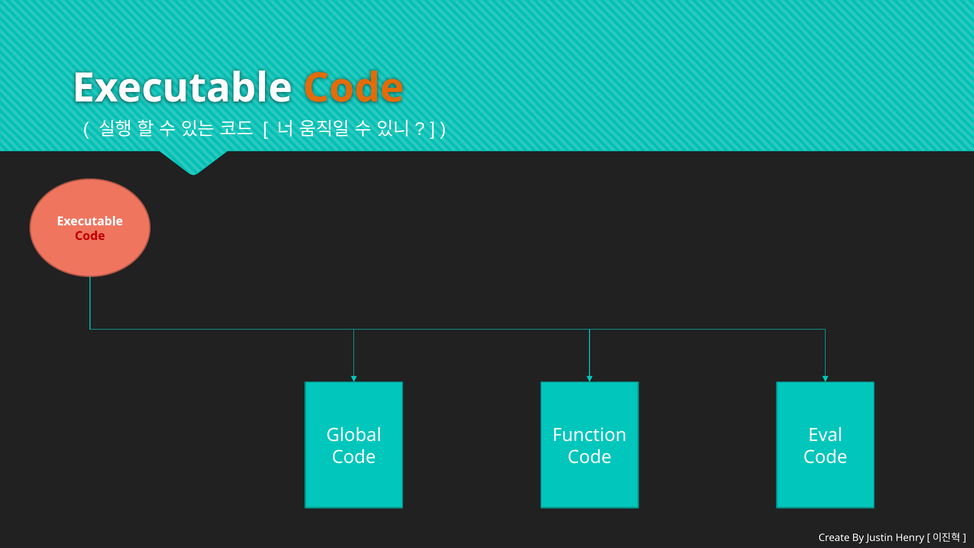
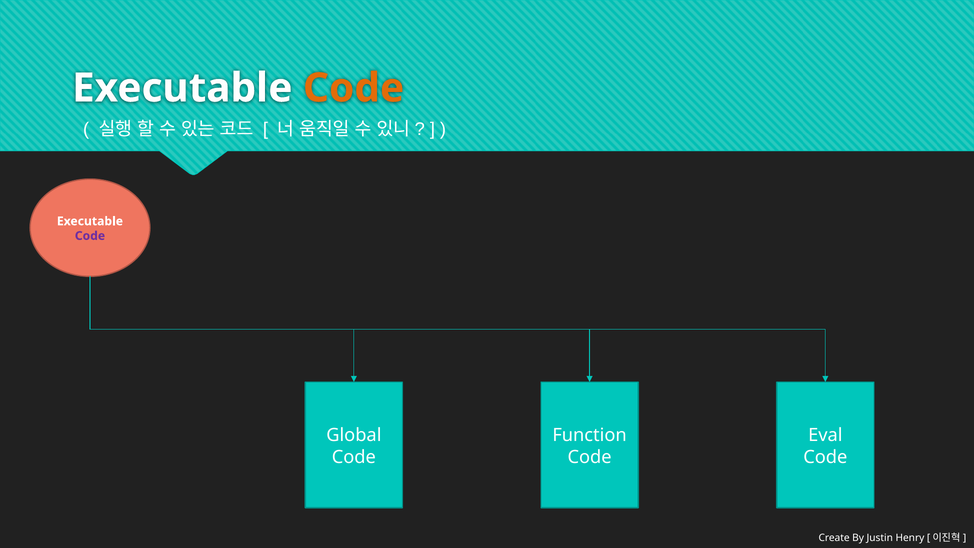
Code at (90, 236) colour: red -> purple
